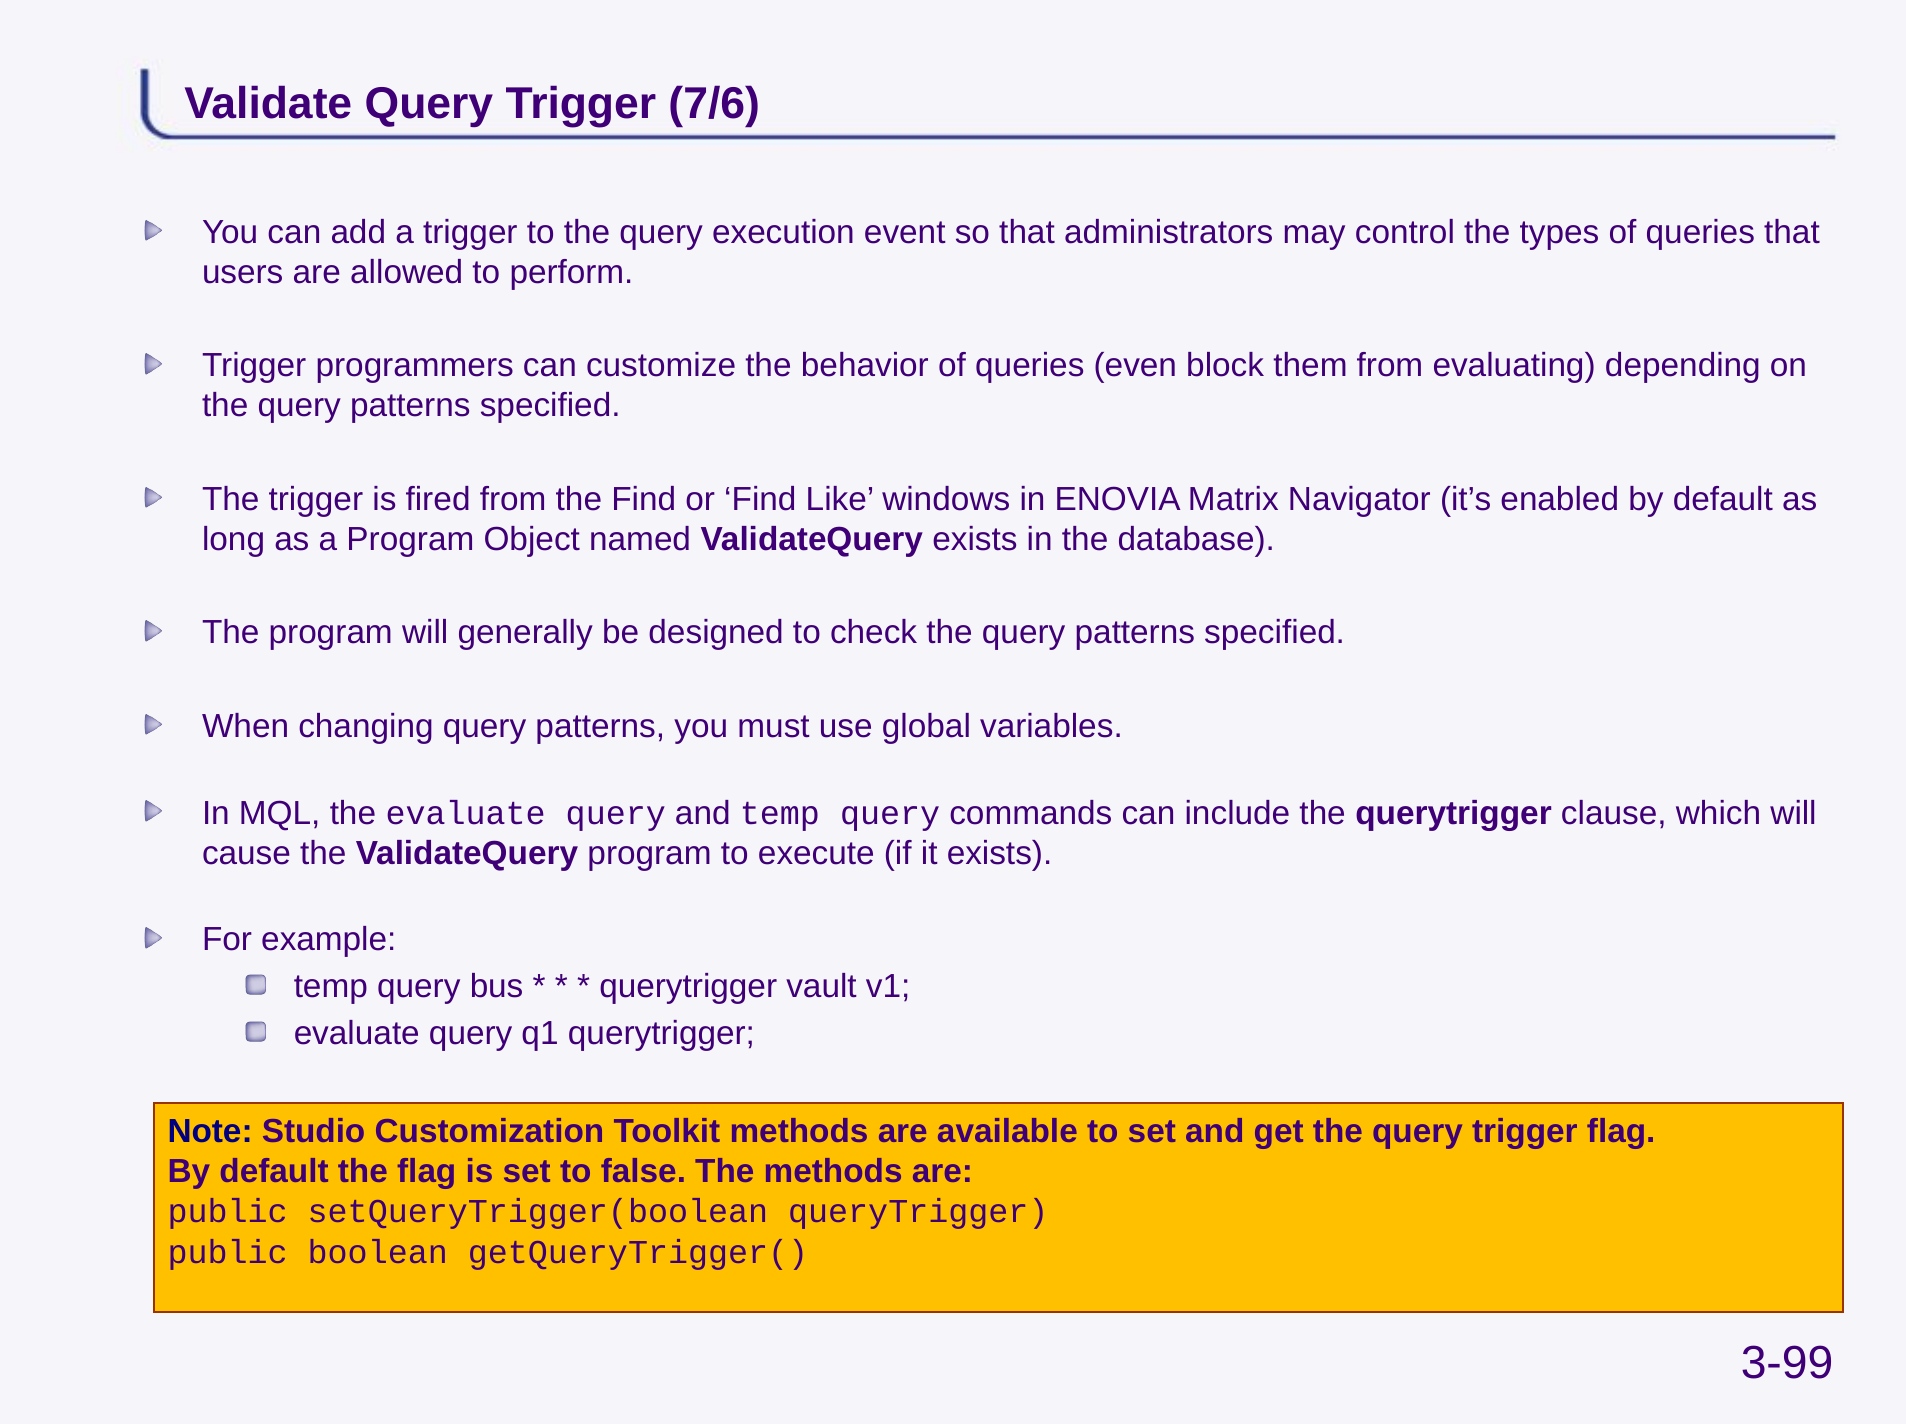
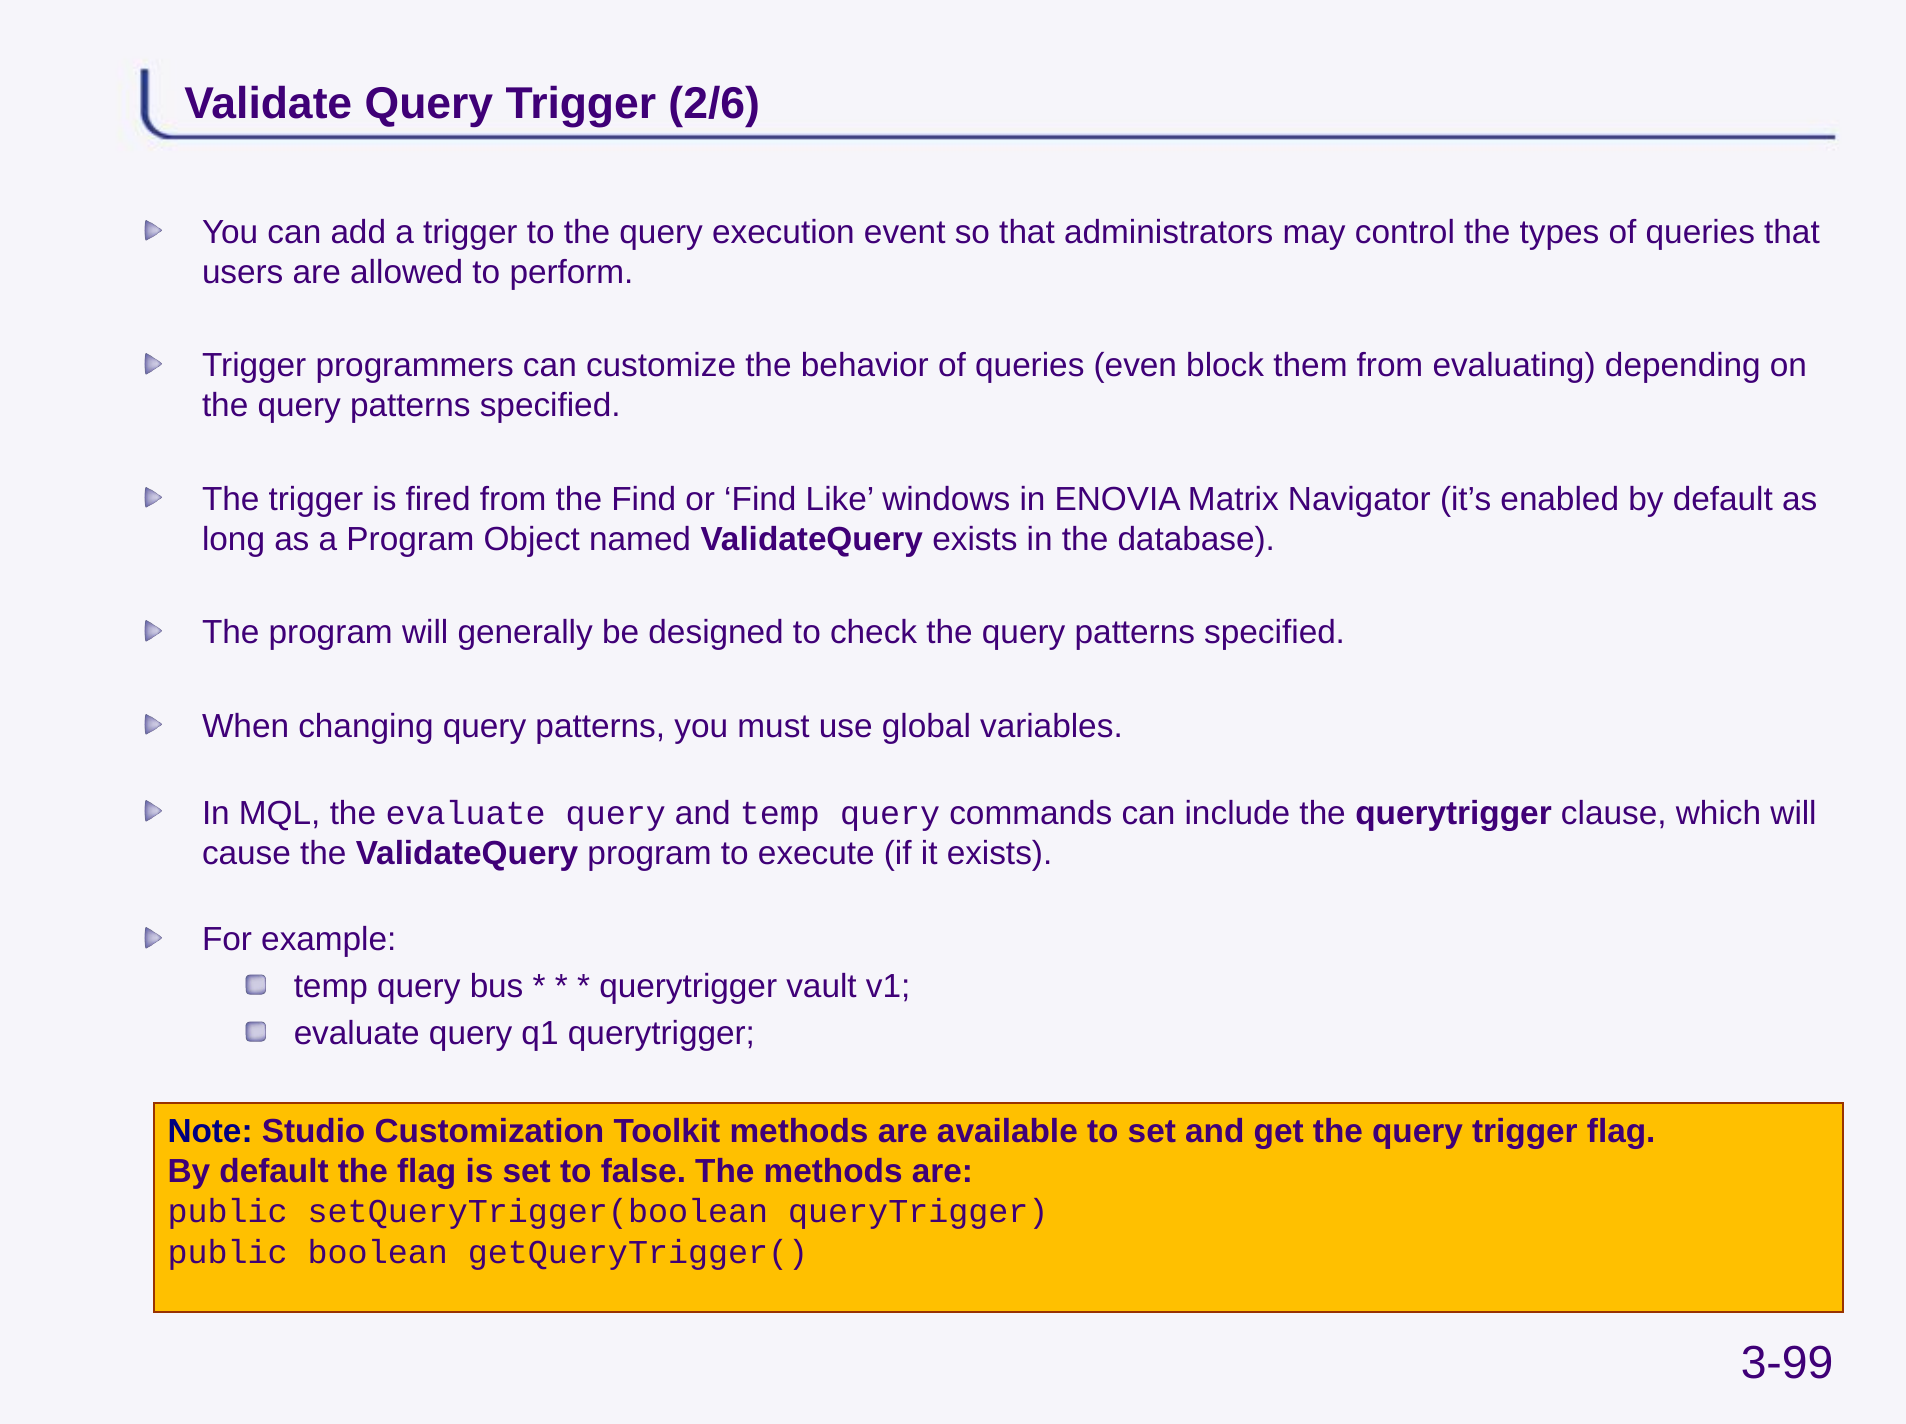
7/6: 7/6 -> 2/6
